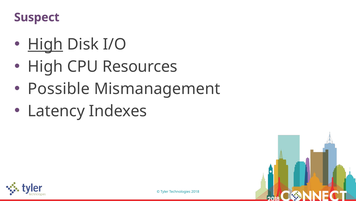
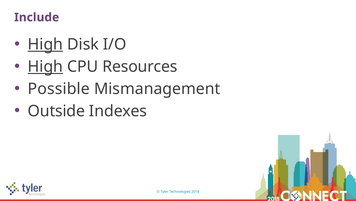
Suspect: Suspect -> Include
High at (45, 66) underline: none -> present
Latency: Latency -> Outside
